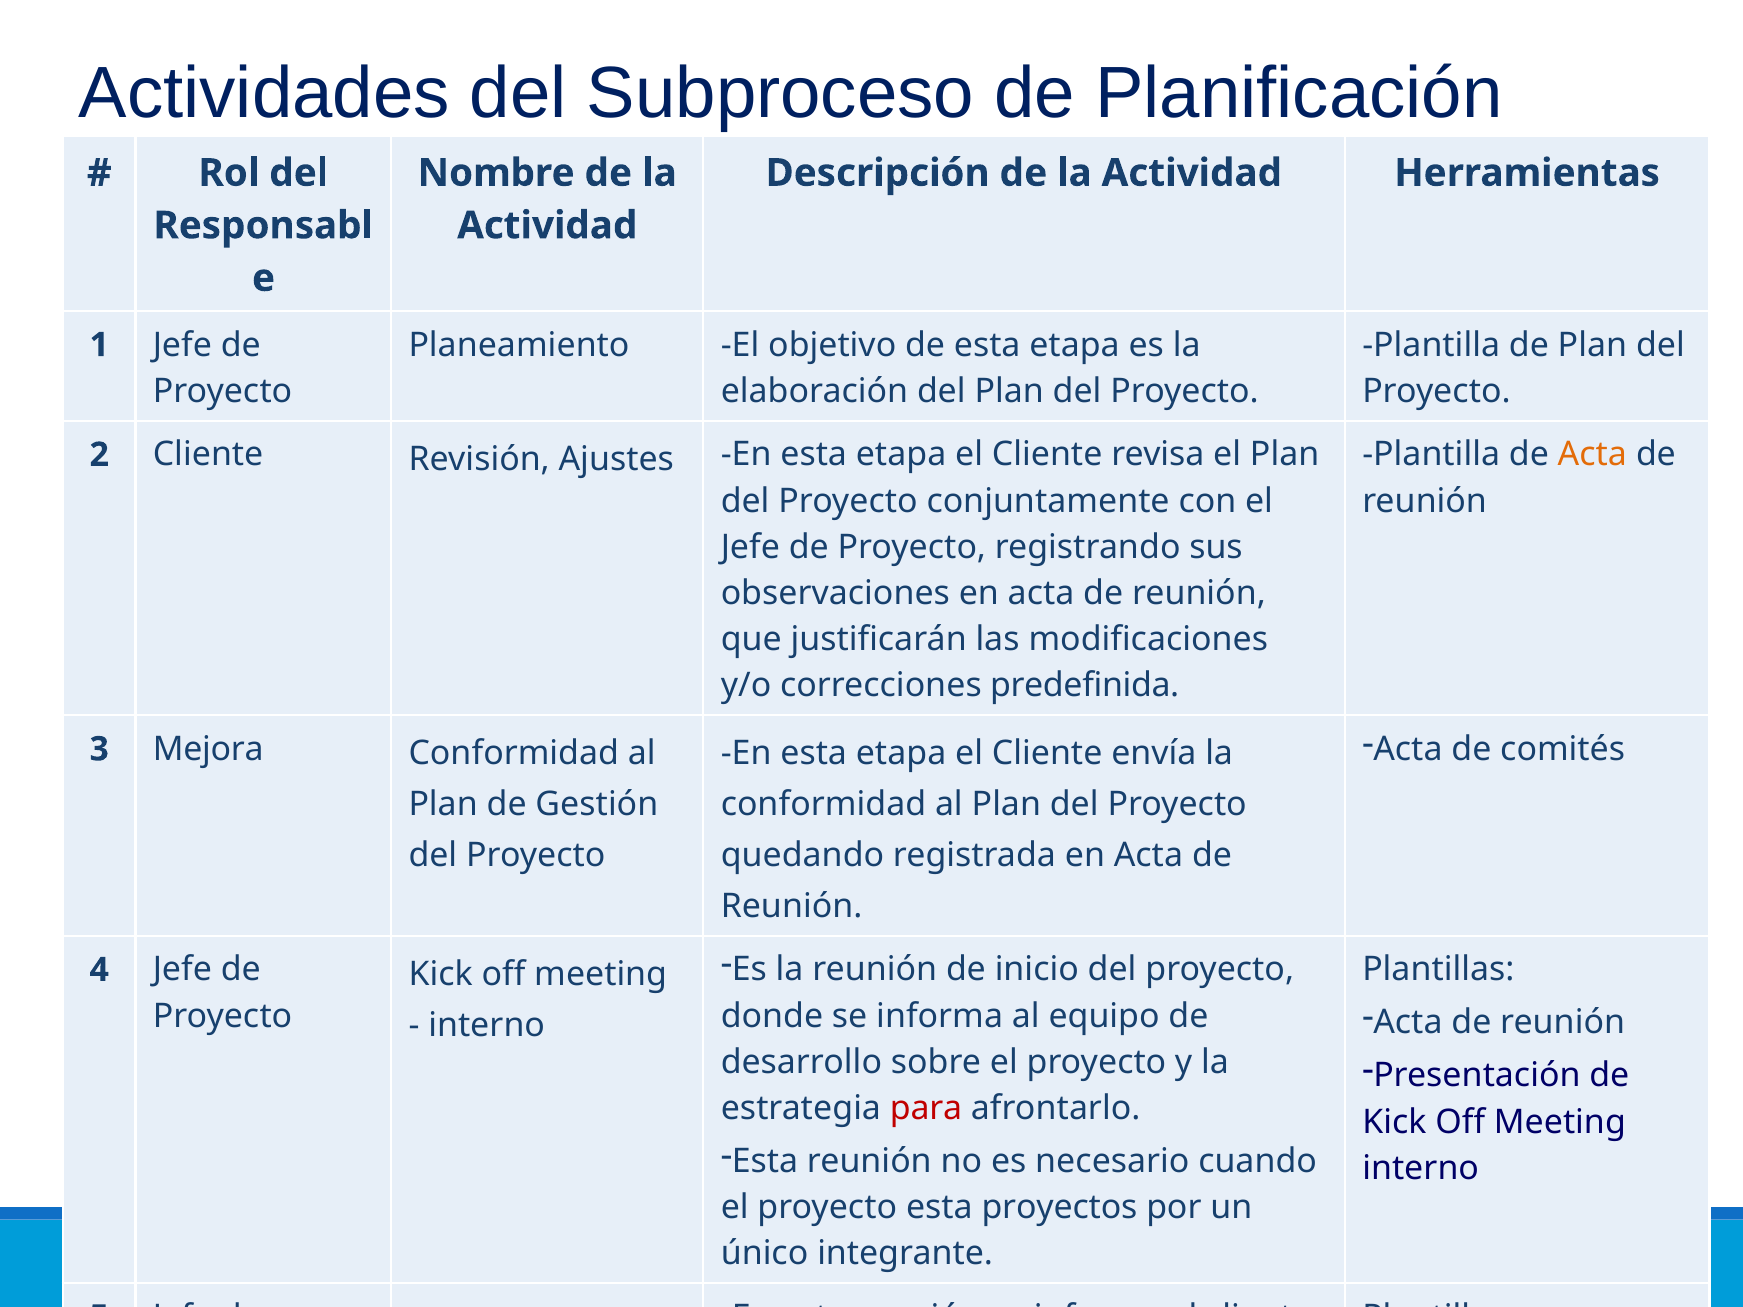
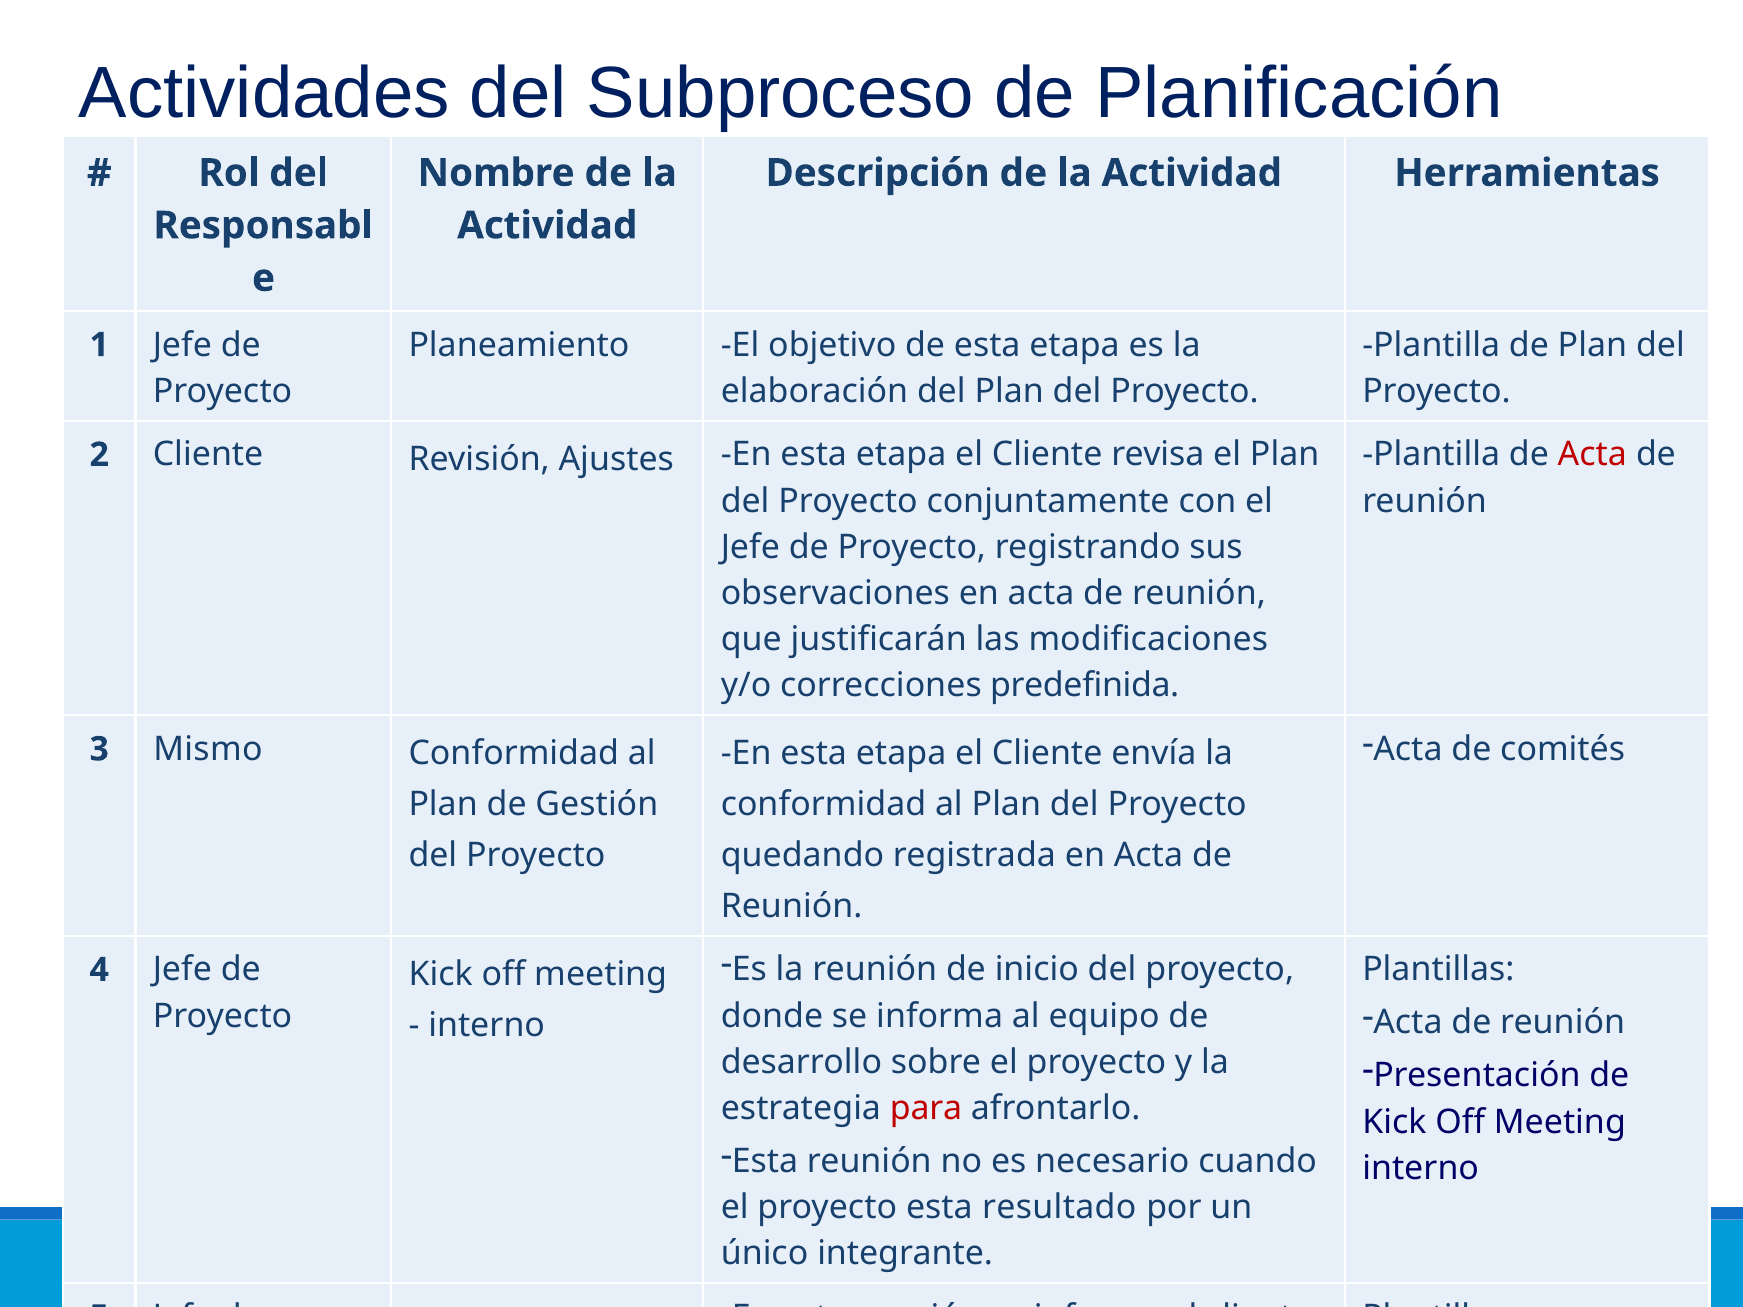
Acta at (1592, 455) colour: orange -> red
Mejora: Mejora -> Mismo
proyectos: proyectos -> resultado
